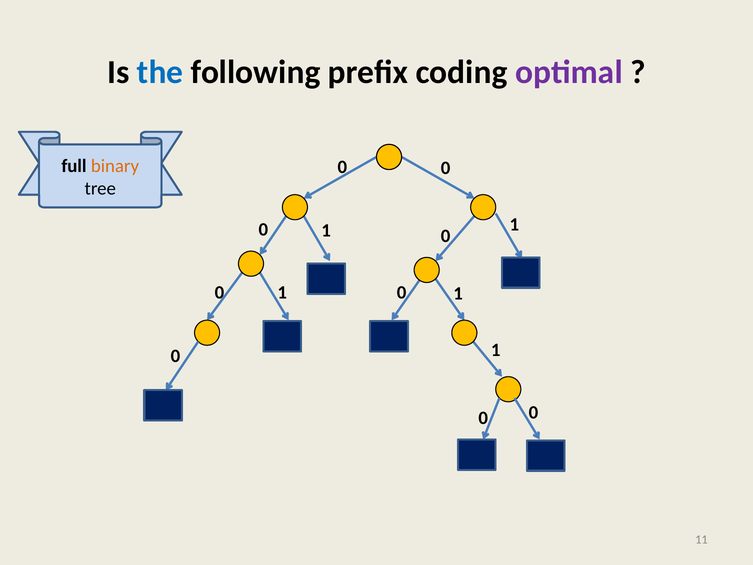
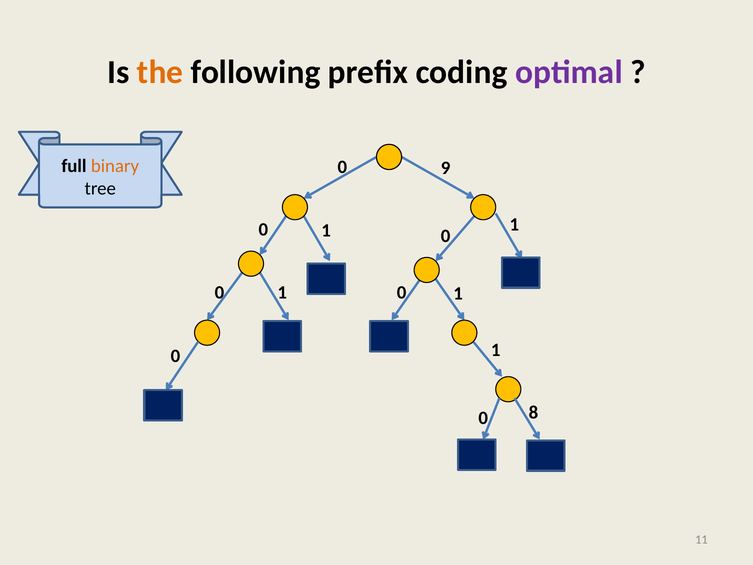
the colour: blue -> orange
0 at (446, 168): 0 -> 9
0 at (533, 413): 0 -> 8
